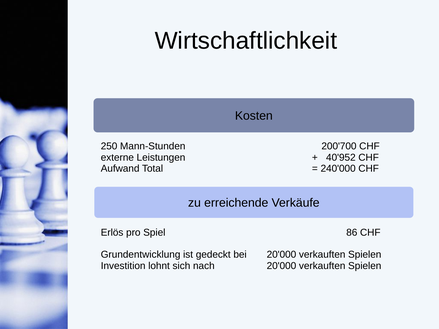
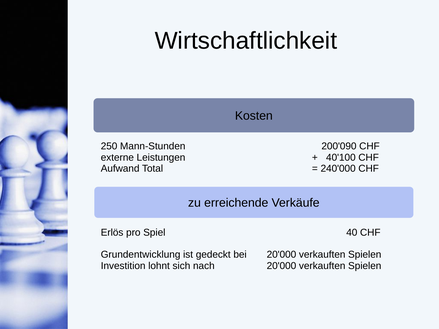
200'700: 200'700 -> 200'090
40'952: 40'952 -> 40'100
86: 86 -> 40
